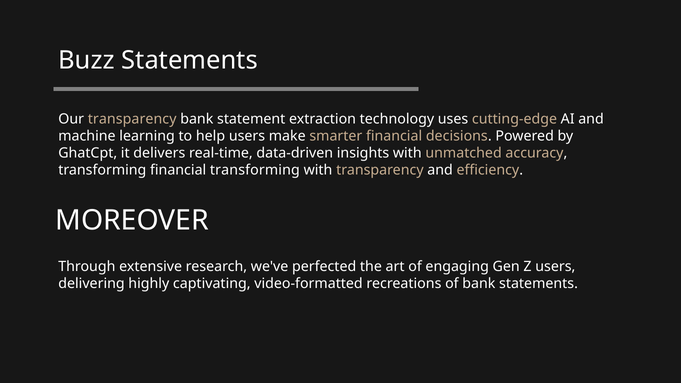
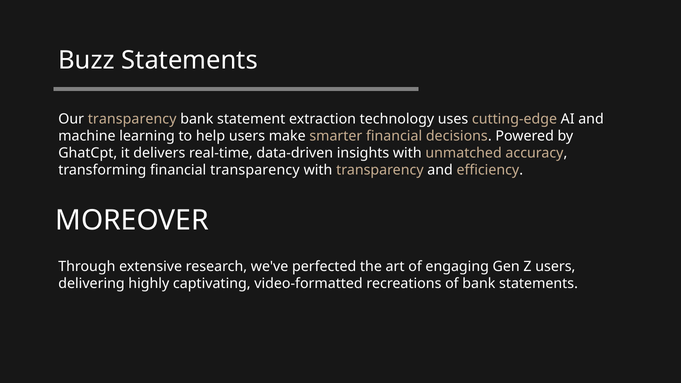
financial transforming: transforming -> transparency
